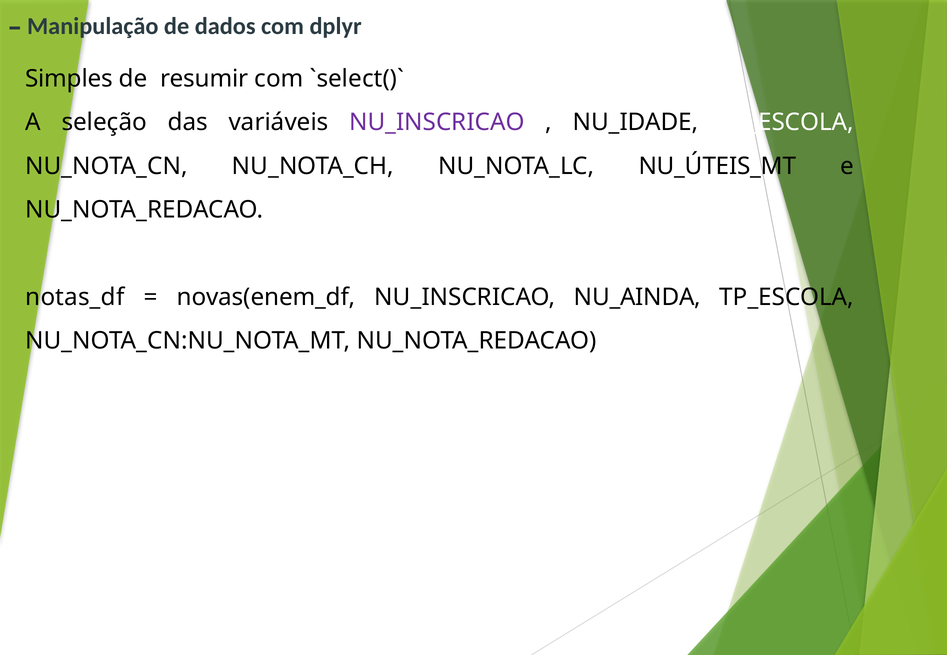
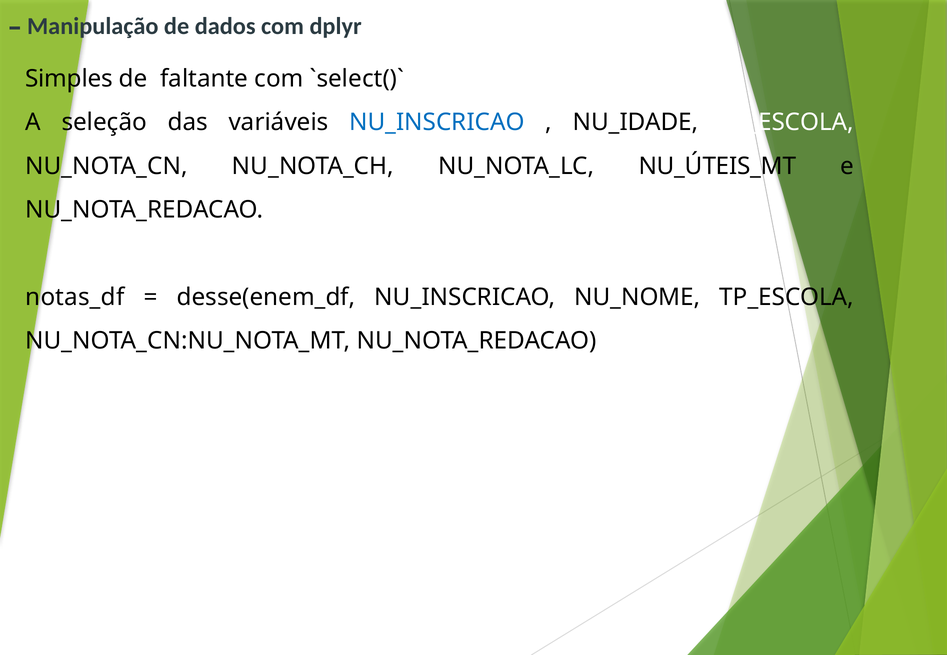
resumir: resumir -> faltante
NU_INSCRICAO at (437, 123) colour: purple -> blue
novas(enem_df: novas(enem_df -> desse(enem_df
NU_AINDA: NU_AINDA -> NU_NOME
